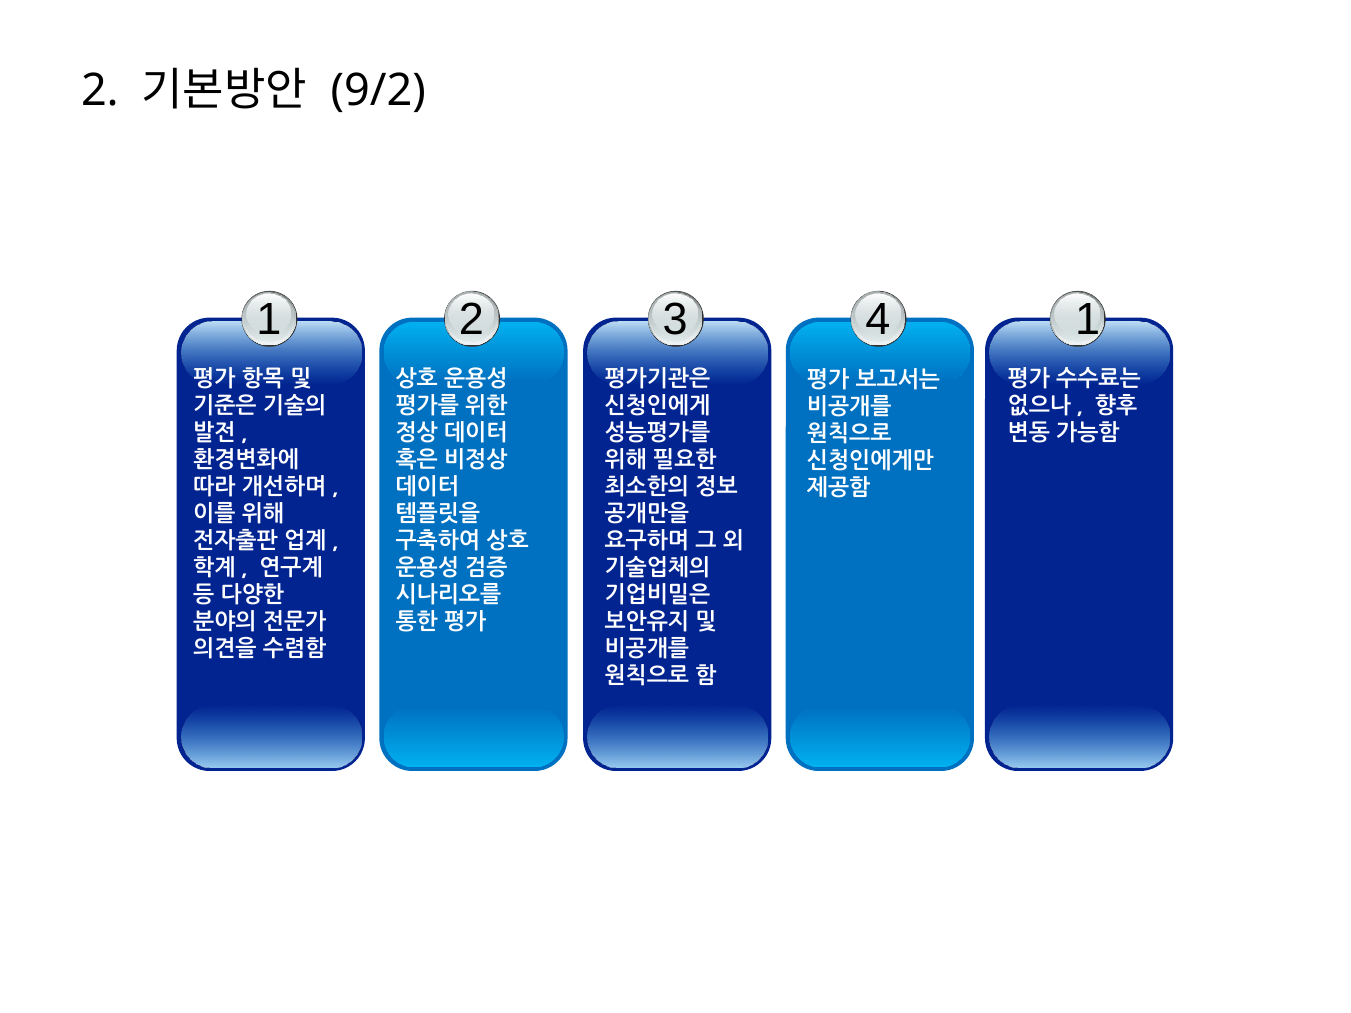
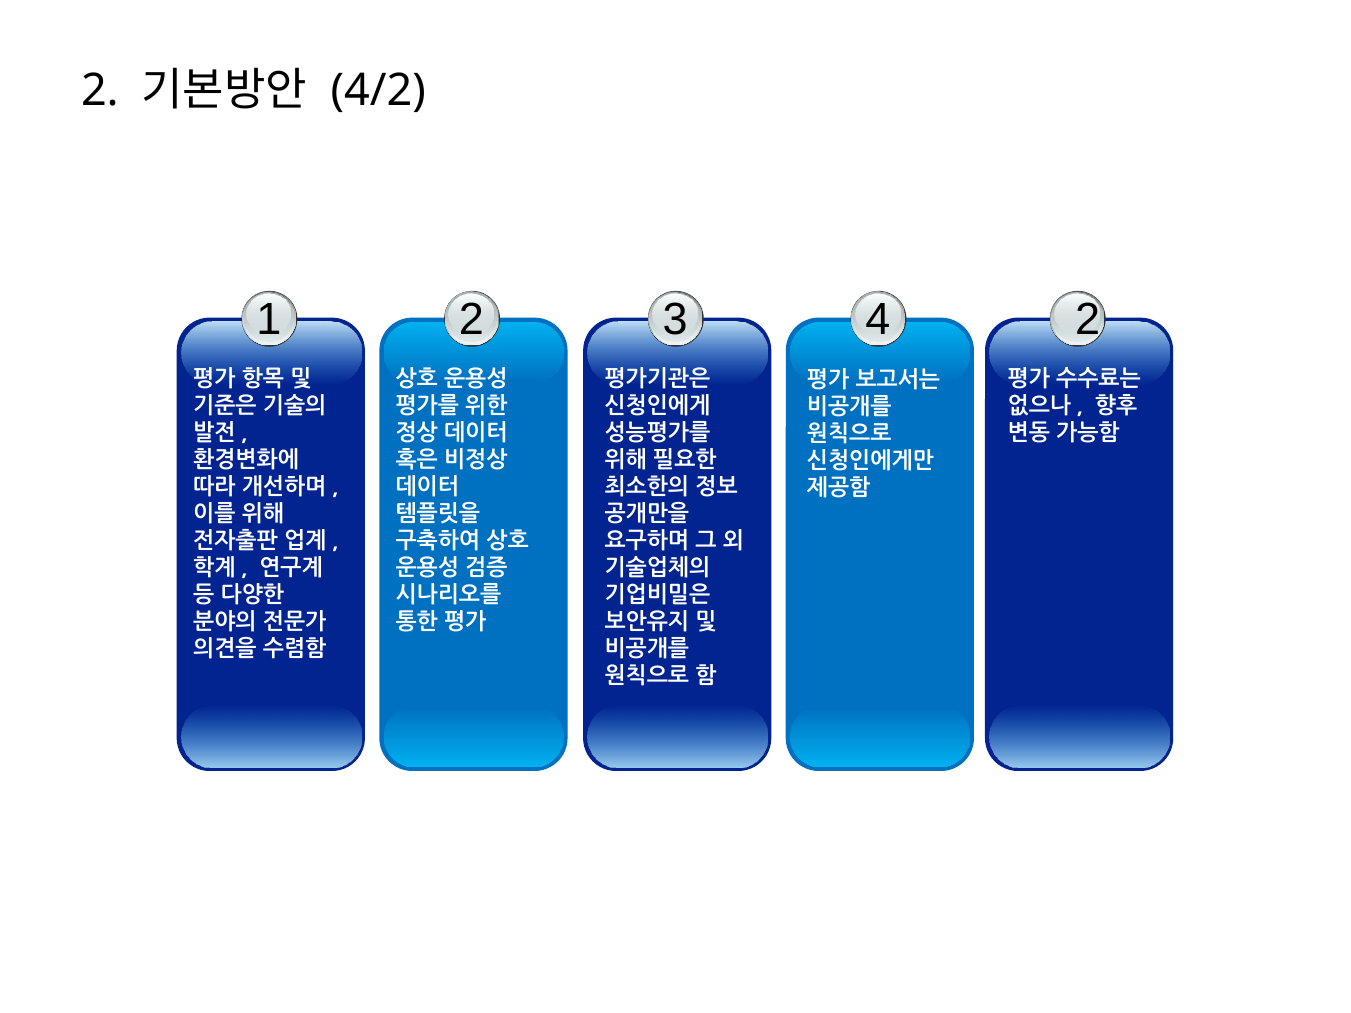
9/2: 9/2 -> 4/2
4 1: 1 -> 2
